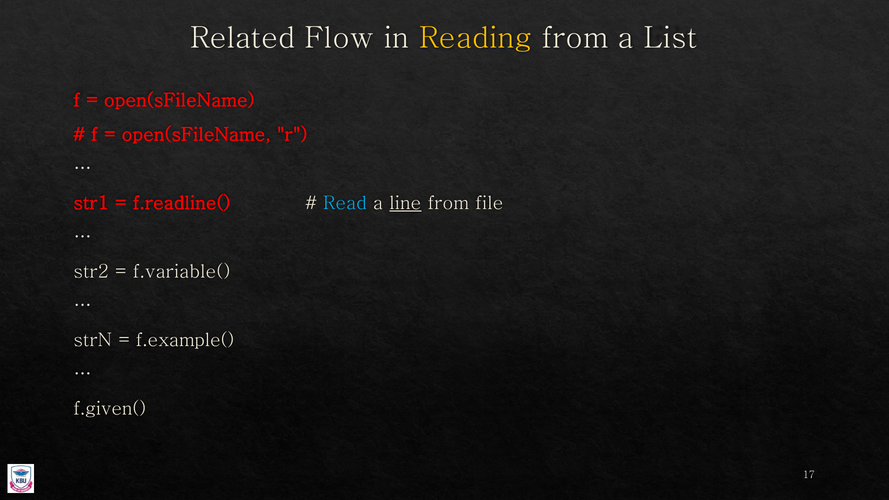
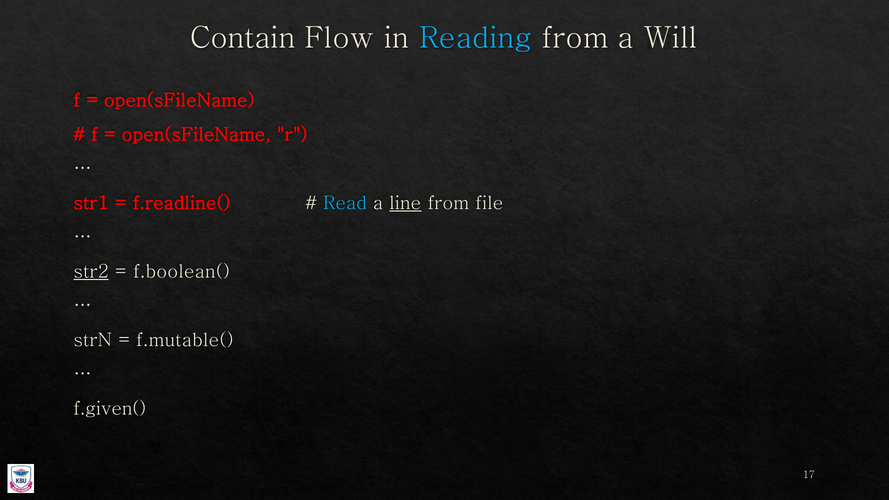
Related: Related -> Contain
Reading colour: yellow -> light blue
List: List -> Will
str2 underline: none -> present
f.variable(: f.variable( -> f.boolean(
f.example(: f.example( -> f.mutable(
